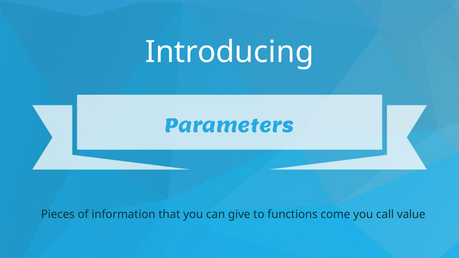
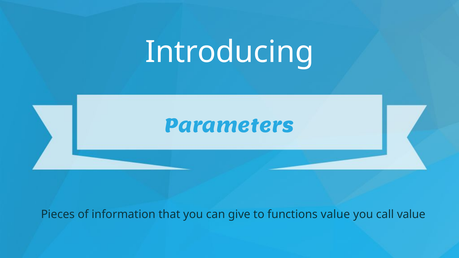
functions come: come -> value
